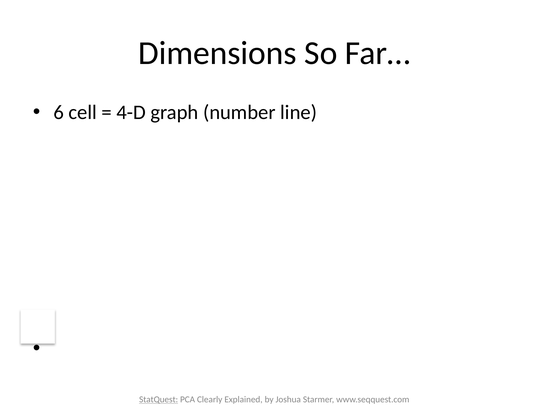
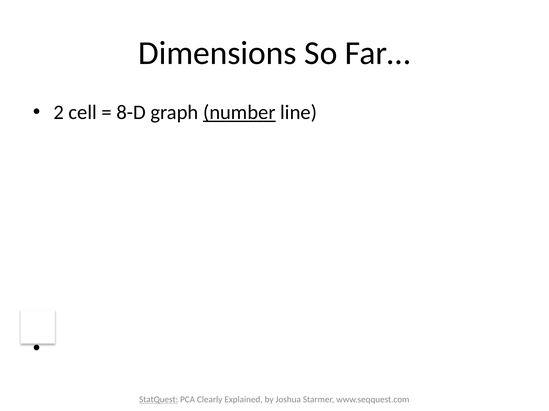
6: 6 -> 2
4-D: 4-D -> 8-D
number underline: none -> present
